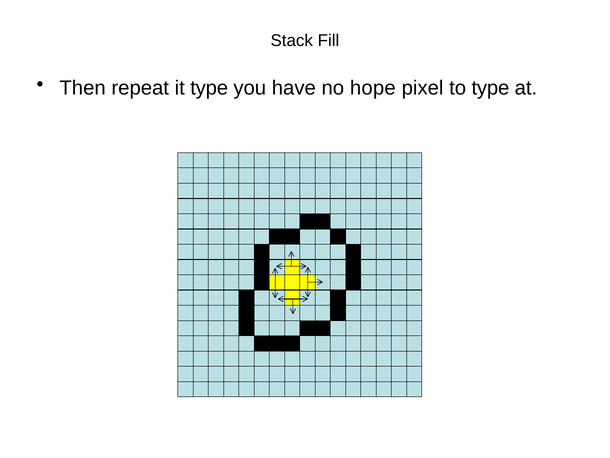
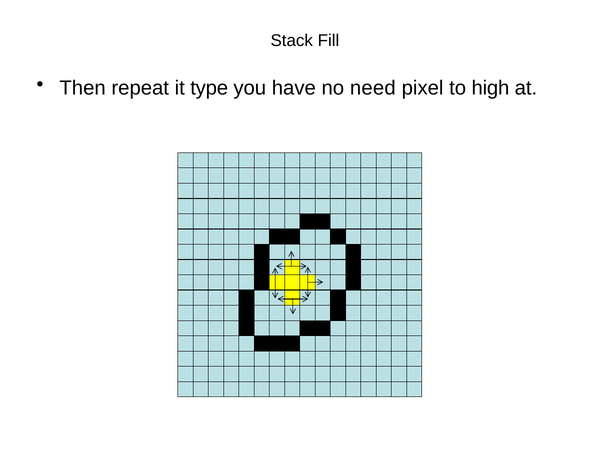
hope: hope -> need
to type: type -> high
